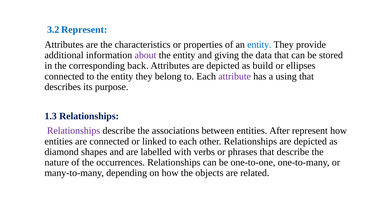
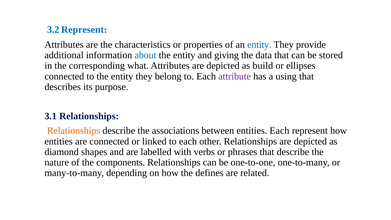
about colour: purple -> blue
back: back -> what
1.3: 1.3 -> 3.1
Relationships at (74, 131) colour: purple -> orange
entities After: After -> Each
occurrences: occurrences -> components
objects: objects -> defines
